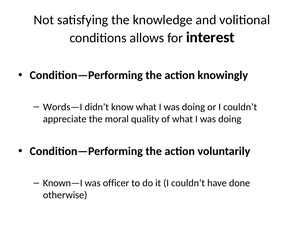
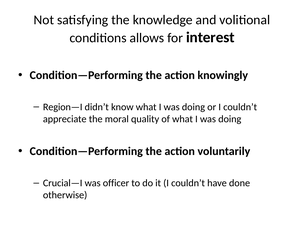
Words—I: Words—I -> Region—I
Known—I: Known—I -> Crucial—I
